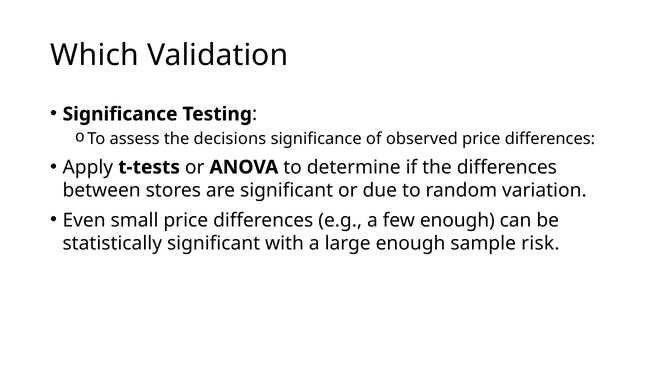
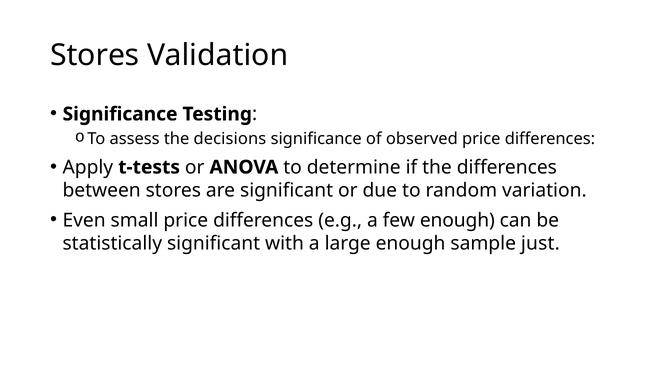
Which at (95, 55): Which -> Stores
risk: risk -> just
